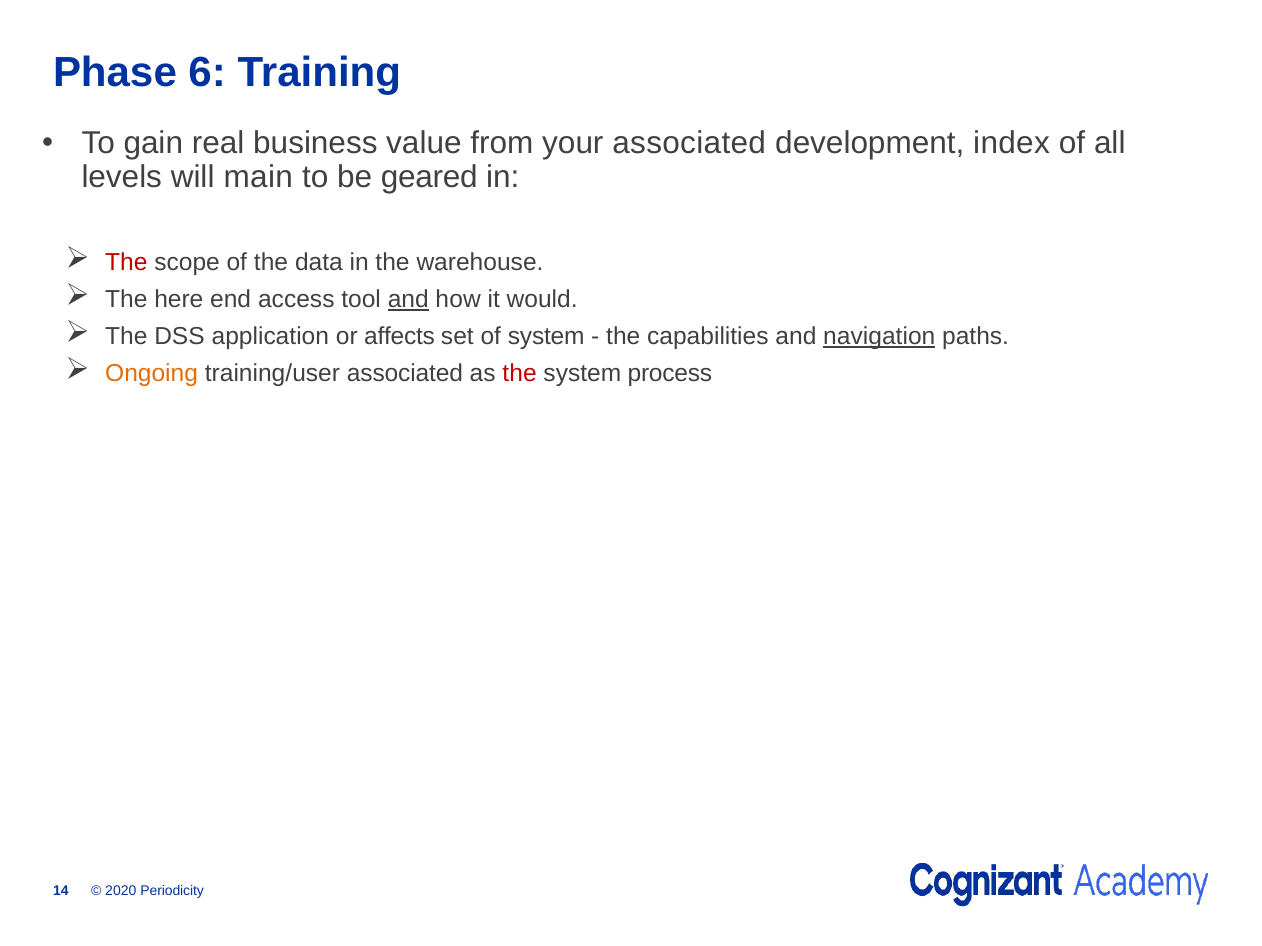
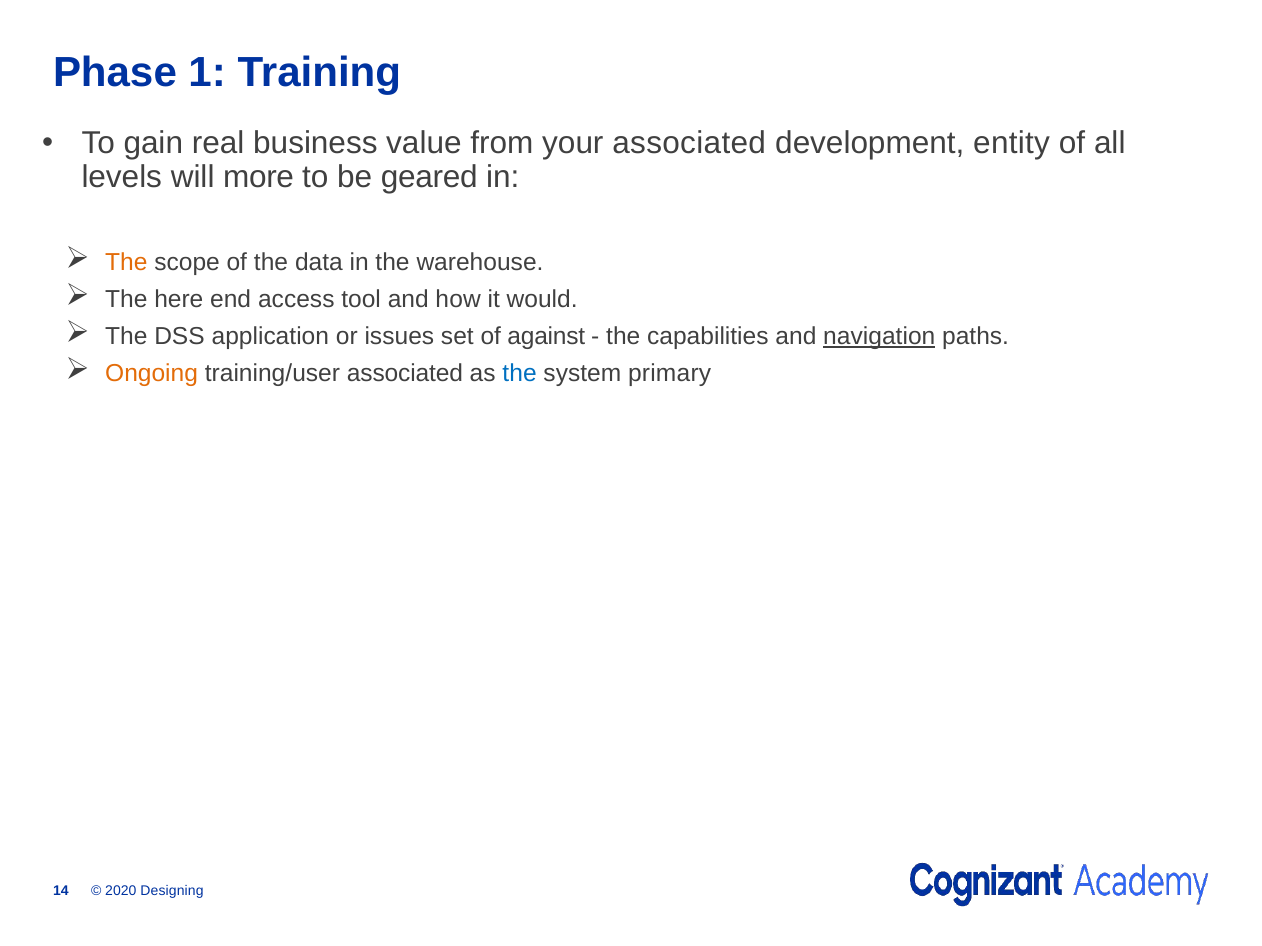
6: 6 -> 1
index: index -> entity
main: main -> more
The at (126, 263) colour: red -> orange
and at (408, 300) underline: present -> none
affects: affects -> issues
of system: system -> against
the at (520, 374) colour: red -> blue
process: process -> primary
Periodicity: Periodicity -> Designing
